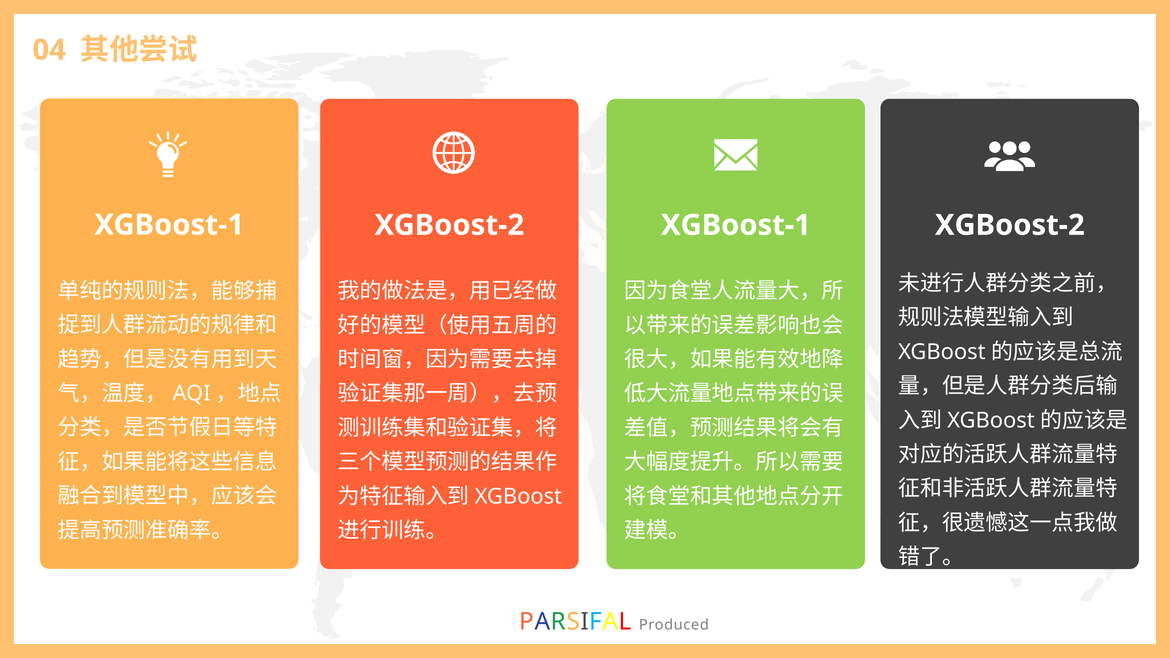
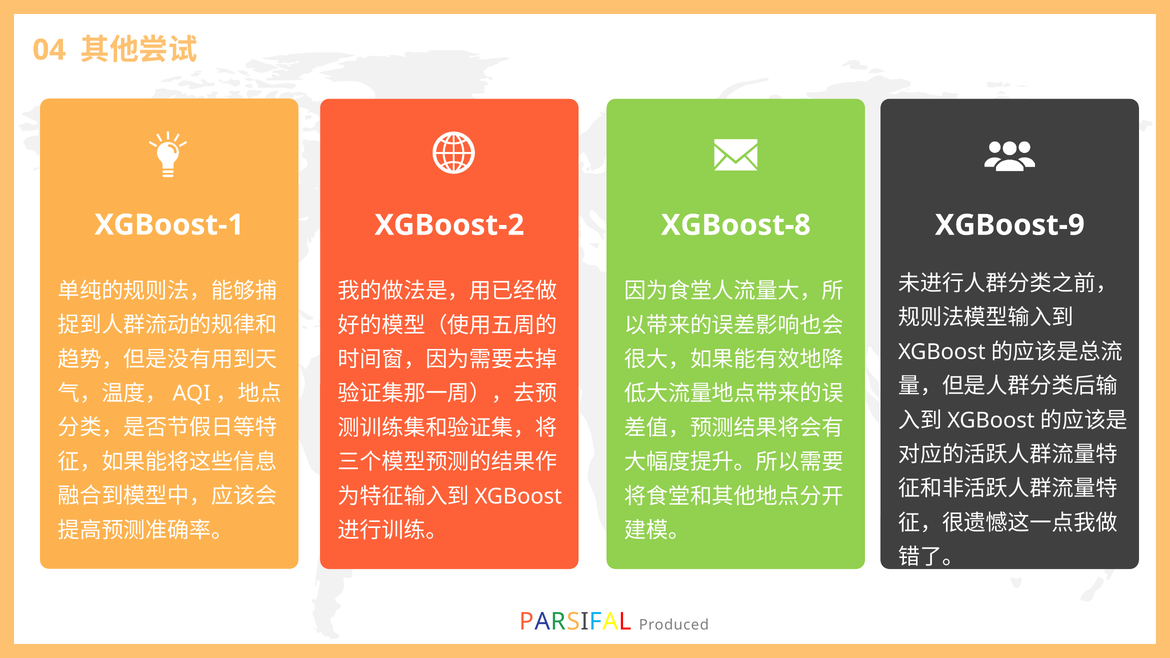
XGBoost-1 at (736, 225): XGBoost-1 -> XGBoost-8
XGBoost-2 at (1010, 225): XGBoost-2 -> XGBoost-9
